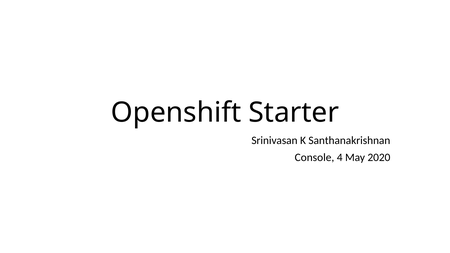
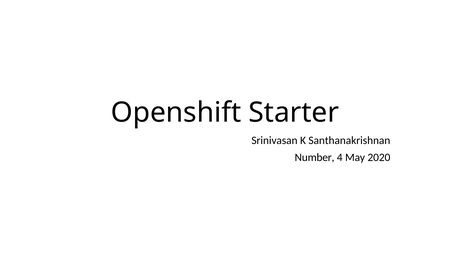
Console: Console -> Number
